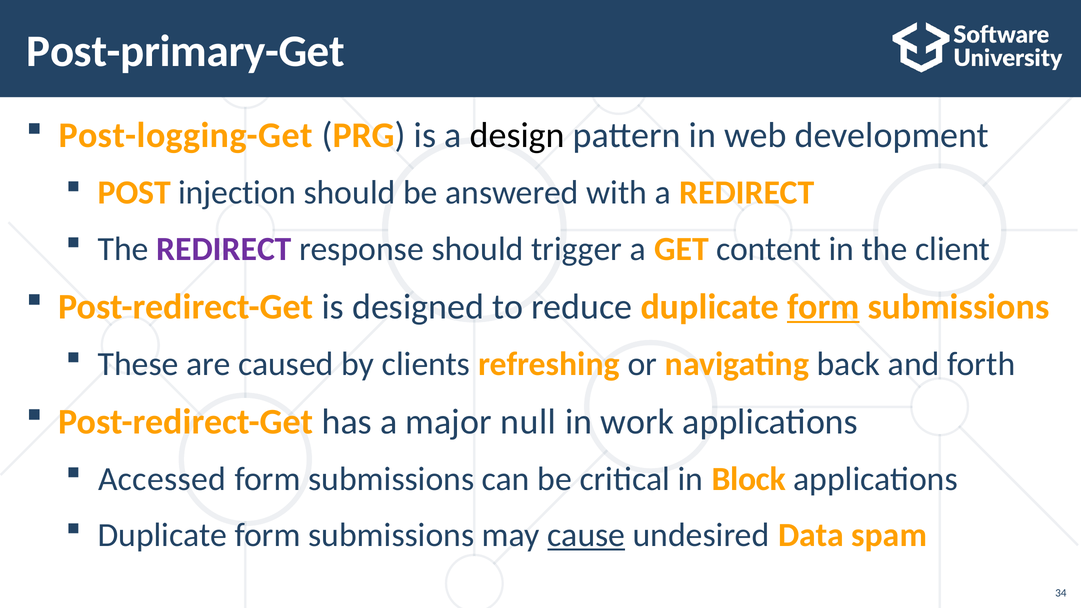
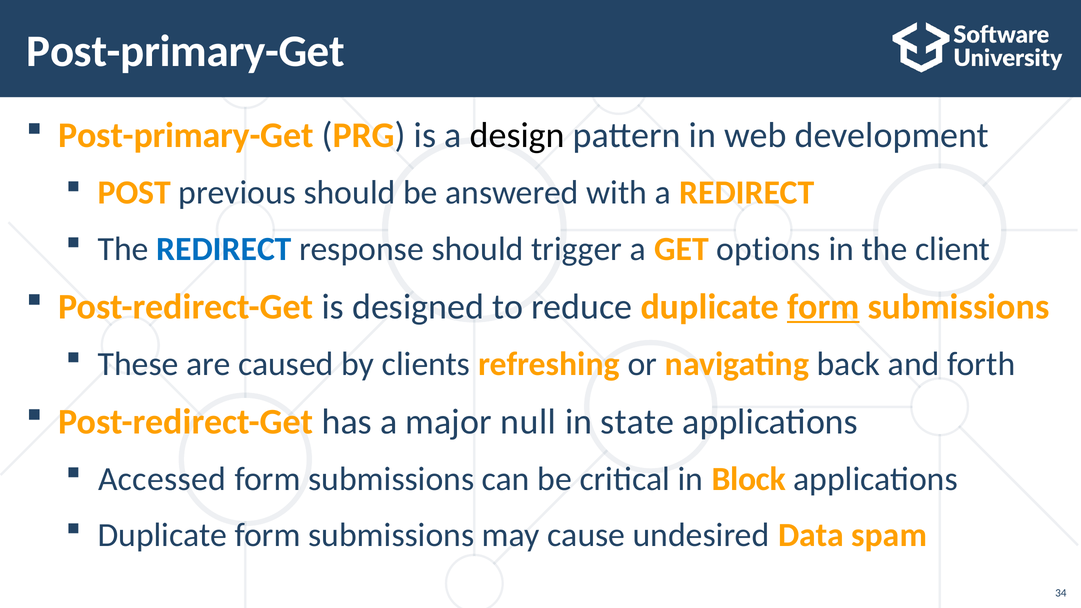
Post-logging-Get at (186, 136): Post-logging-Get -> Post-primary-Get
injection: injection -> previous
REDIRECT at (224, 249) colour: purple -> blue
content: content -> options
work: work -> state
cause underline: present -> none
